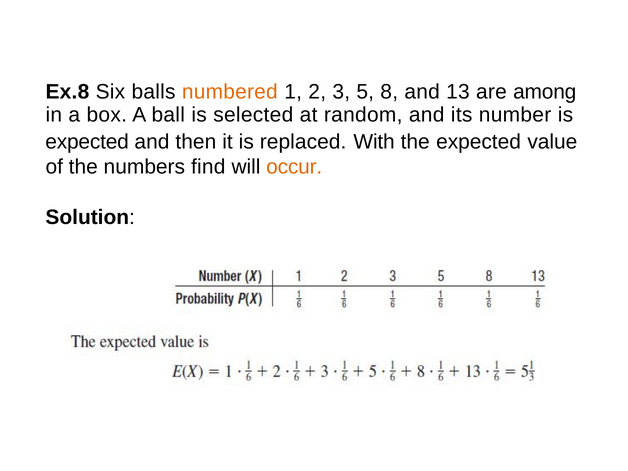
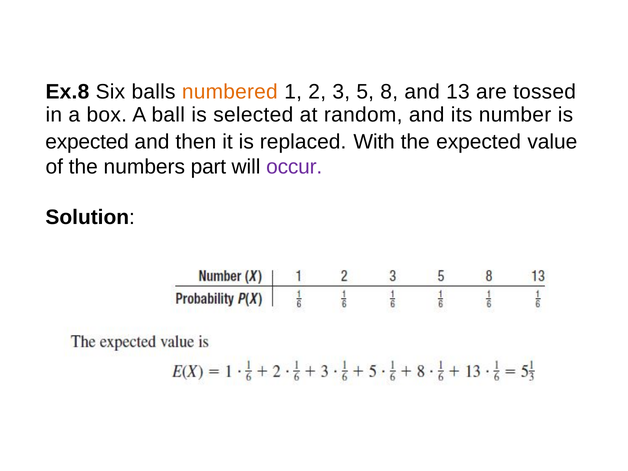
among: among -> tossed
find: find -> part
occur colour: orange -> purple
